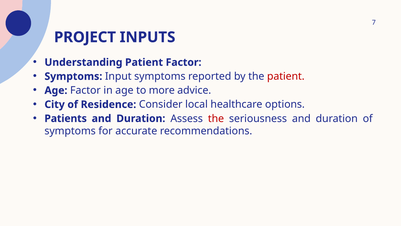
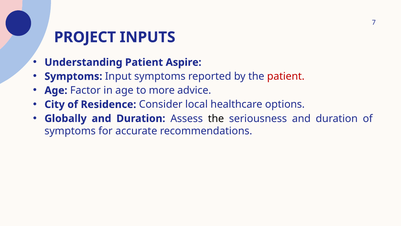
Patient Factor: Factor -> Aspire
Patients: Patients -> Globally
the at (216, 118) colour: red -> black
